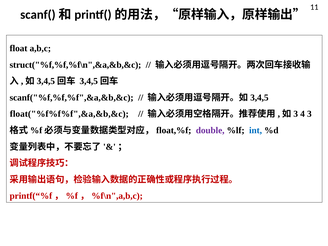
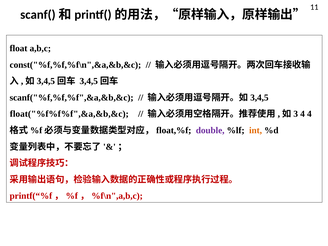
struct("%f,%f,%f\n",&a,&b,&c: struct("%f,%f,%f\n",&a,&b,&c -> const("%f,%f,%f\n",&a,&b,&c
4 3: 3 -> 4
int colour: blue -> orange
